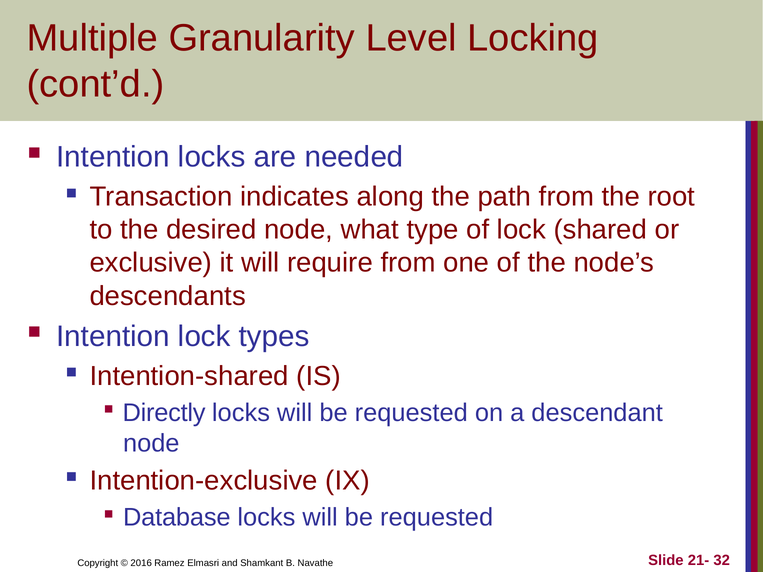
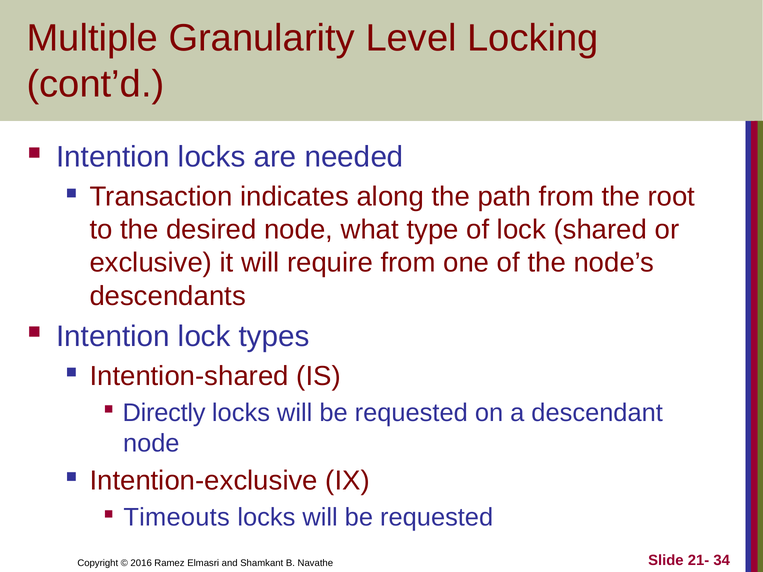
Database: Database -> Timeouts
32: 32 -> 34
